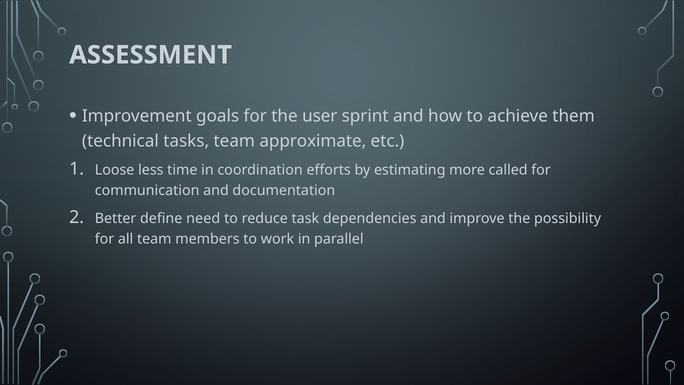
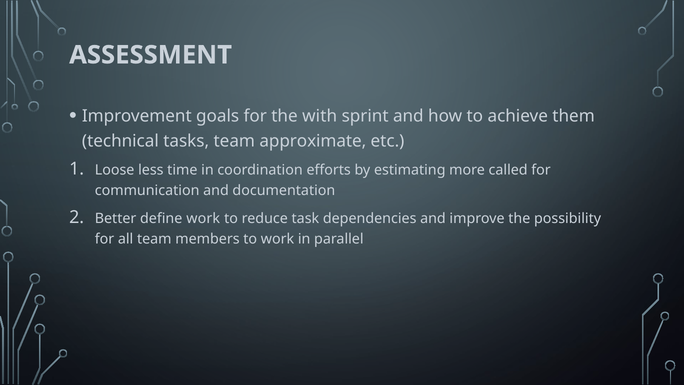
user: user -> with
define need: need -> work
